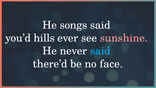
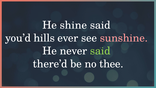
songs: songs -> shine
said at (100, 51) colour: light blue -> light green
face: face -> thee
